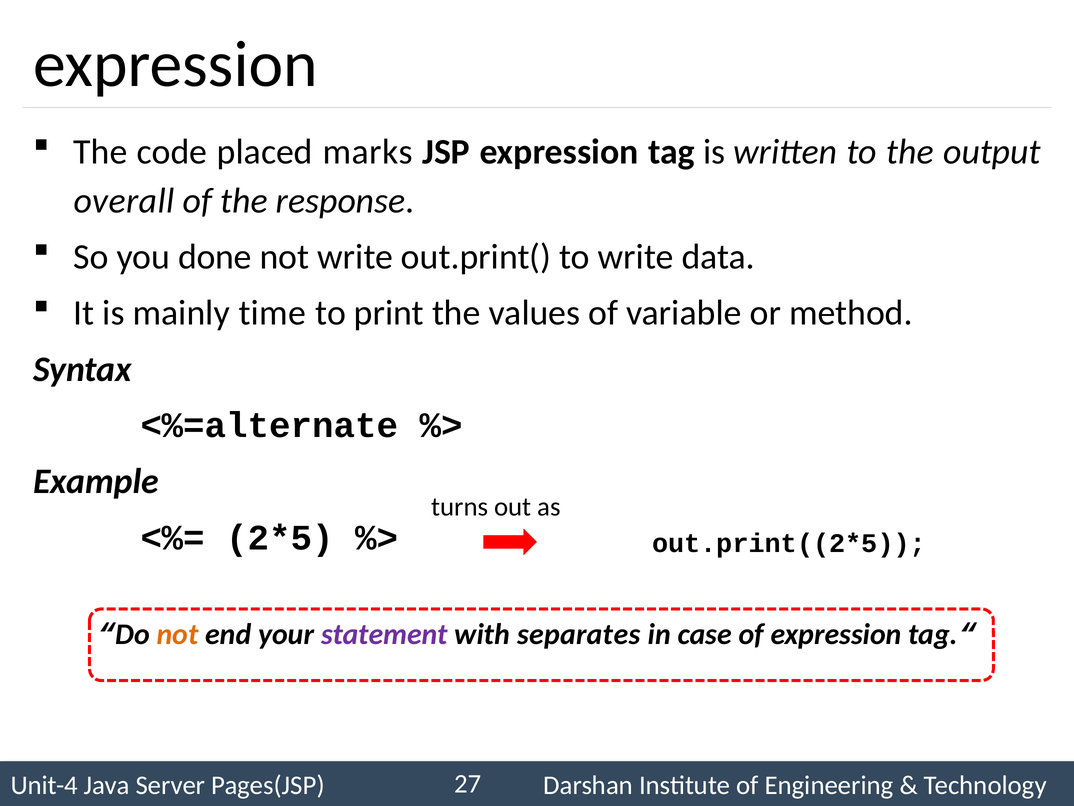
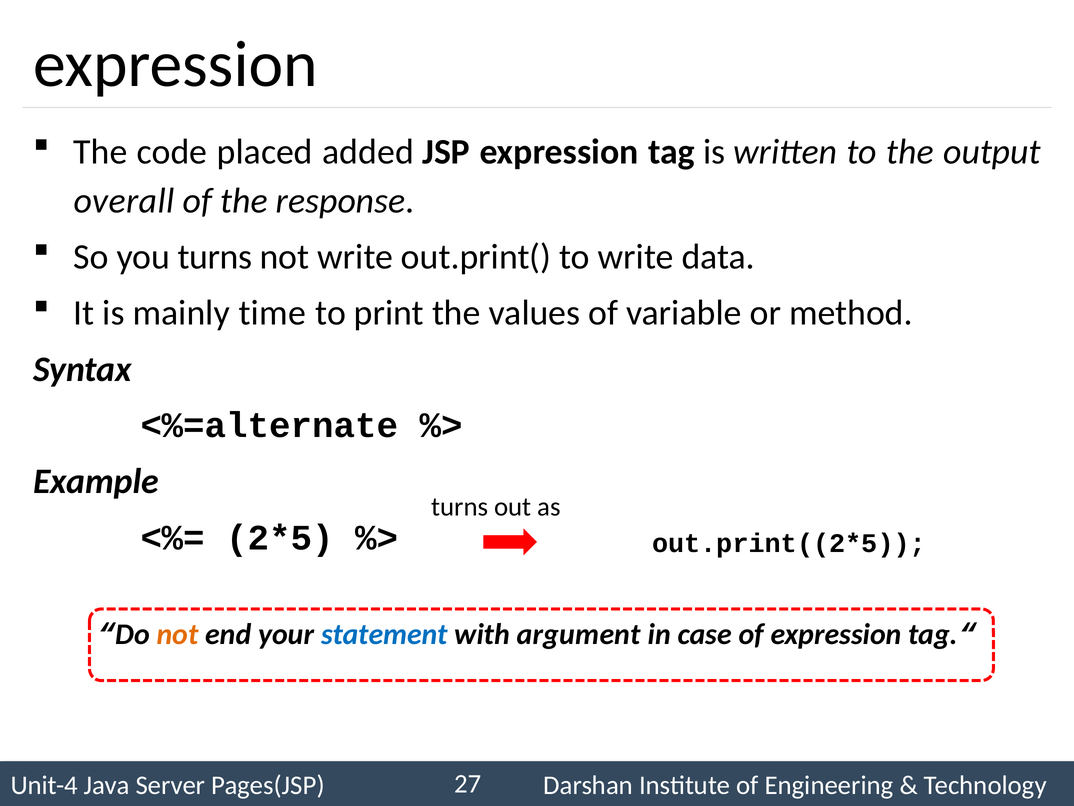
marks: marks -> added
you done: done -> turns
statement colour: purple -> blue
separates: separates -> argument
